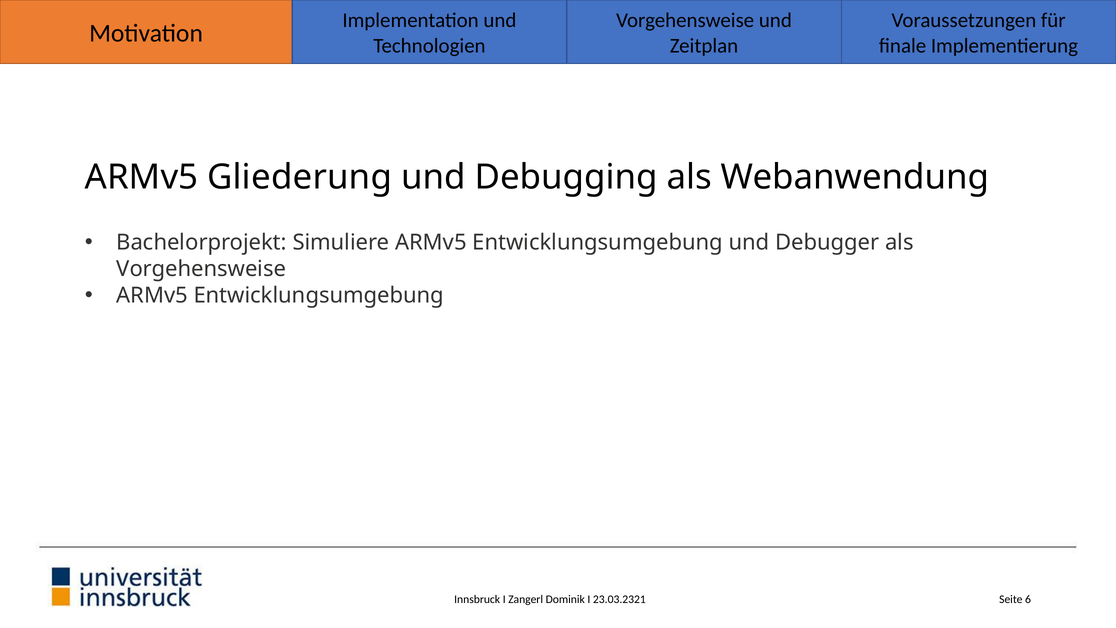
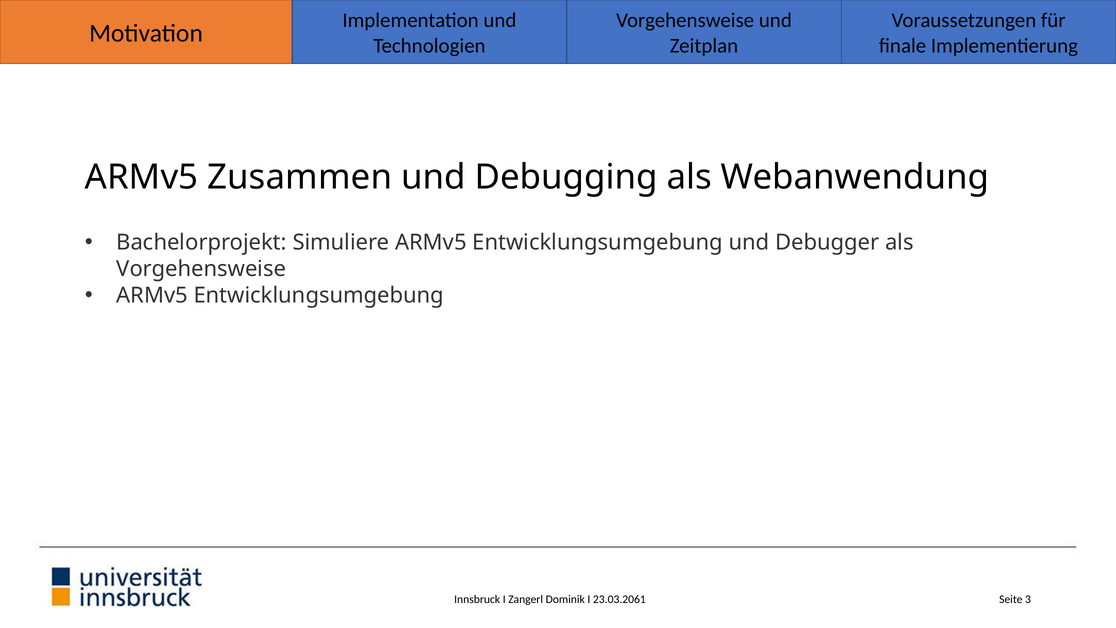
Gliederung: Gliederung -> Zusammen
23.03.2321: 23.03.2321 -> 23.03.2061
6: 6 -> 3
